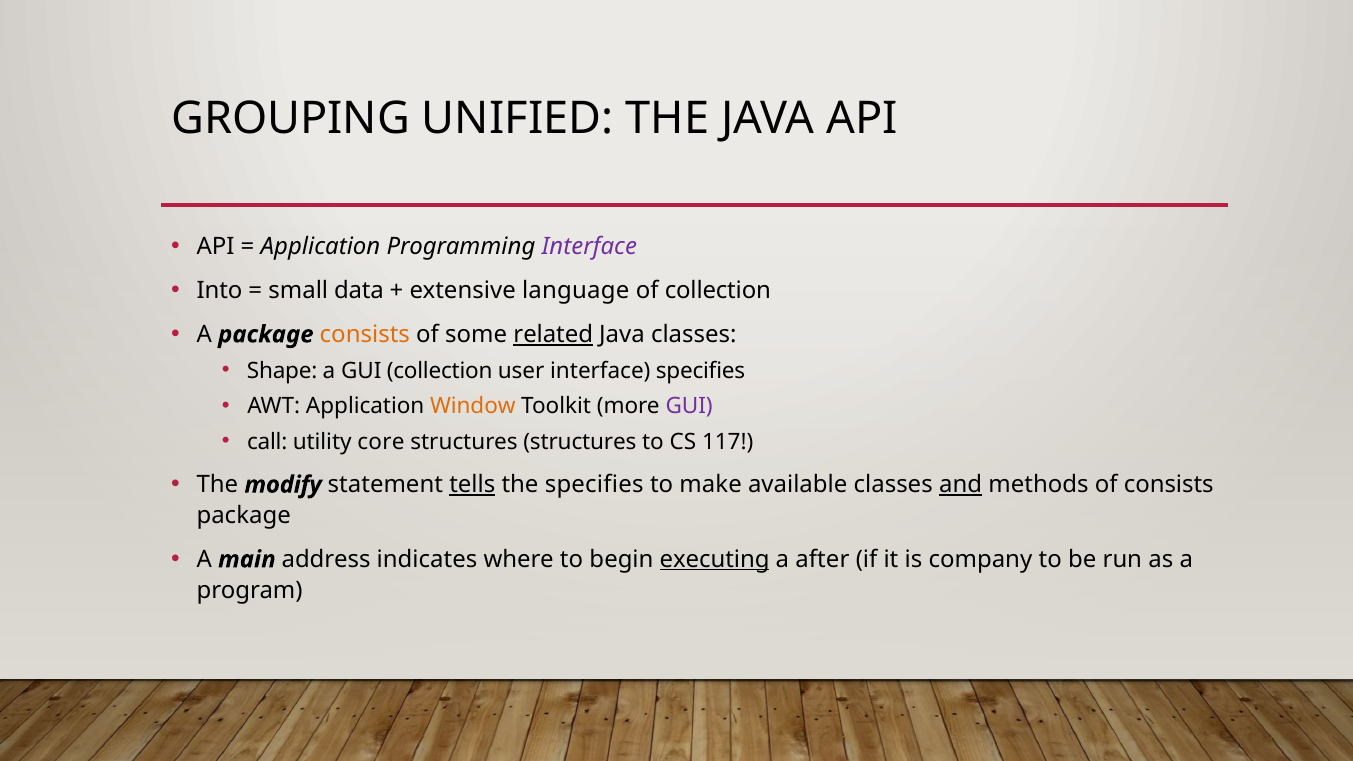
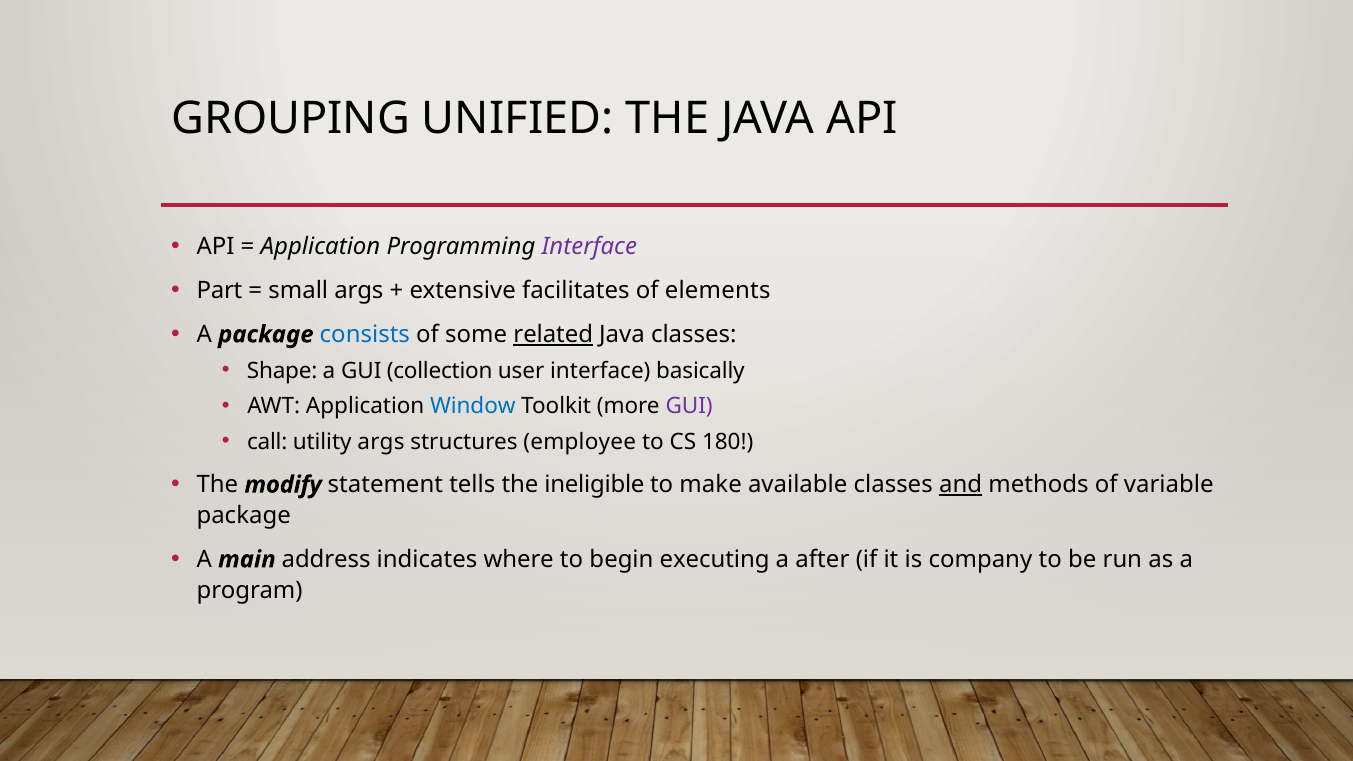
Into: Into -> Part
small data: data -> args
language: language -> facilitates
of collection: collection -> elements
consists at (365, 335) colour: orange -> blue
interface specifies: specifies -> basically
Window colour: orange -> blue
utility core: core -> args
structures structures: structures -> employee
117: 117 -> 180
tells underline: present -> none
the specifies: specifies -> ineligible
of consists: consists -> variable
executing underline: present -> none
